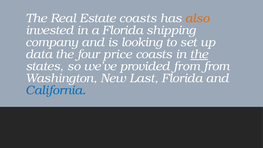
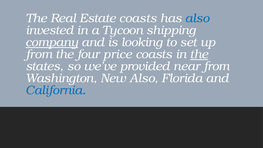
also at (197, 18) colour: orange -> blue
a Florida: Florida -> Tycoon
company underline: none -> present
data at (39, 54): data -> from
provided from: from -> near
New Last: Last -> Also
